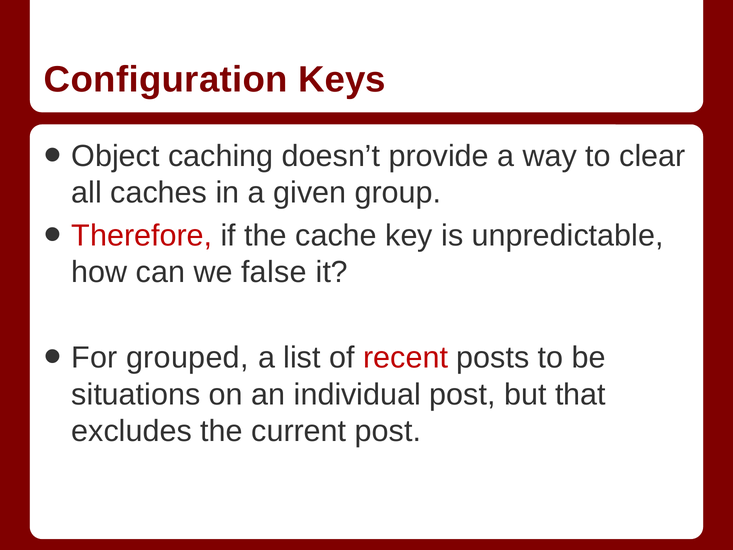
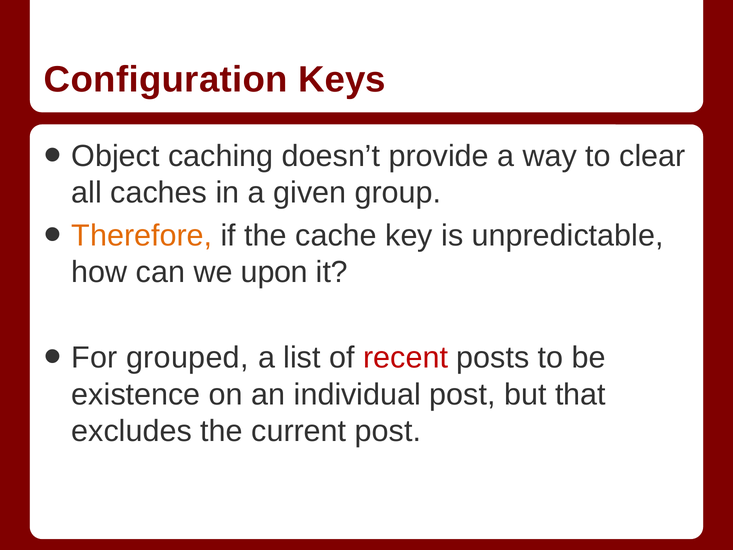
Therefore colour: red -> orange
false: false -> upon
situations: situations -> existence
